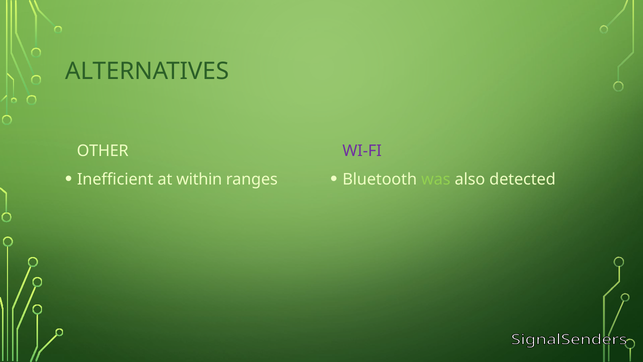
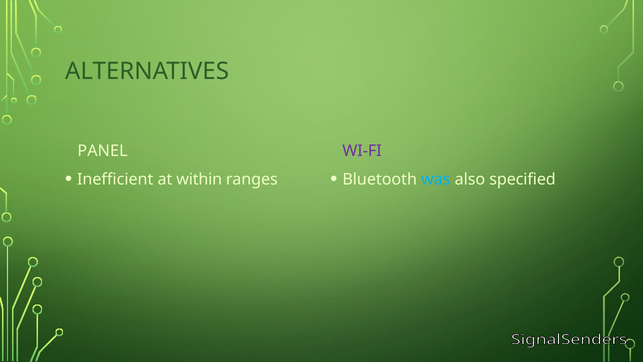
OTHER: OTHER -> PANEL
was colour: light green -> light blue
detected: detected -> specified
